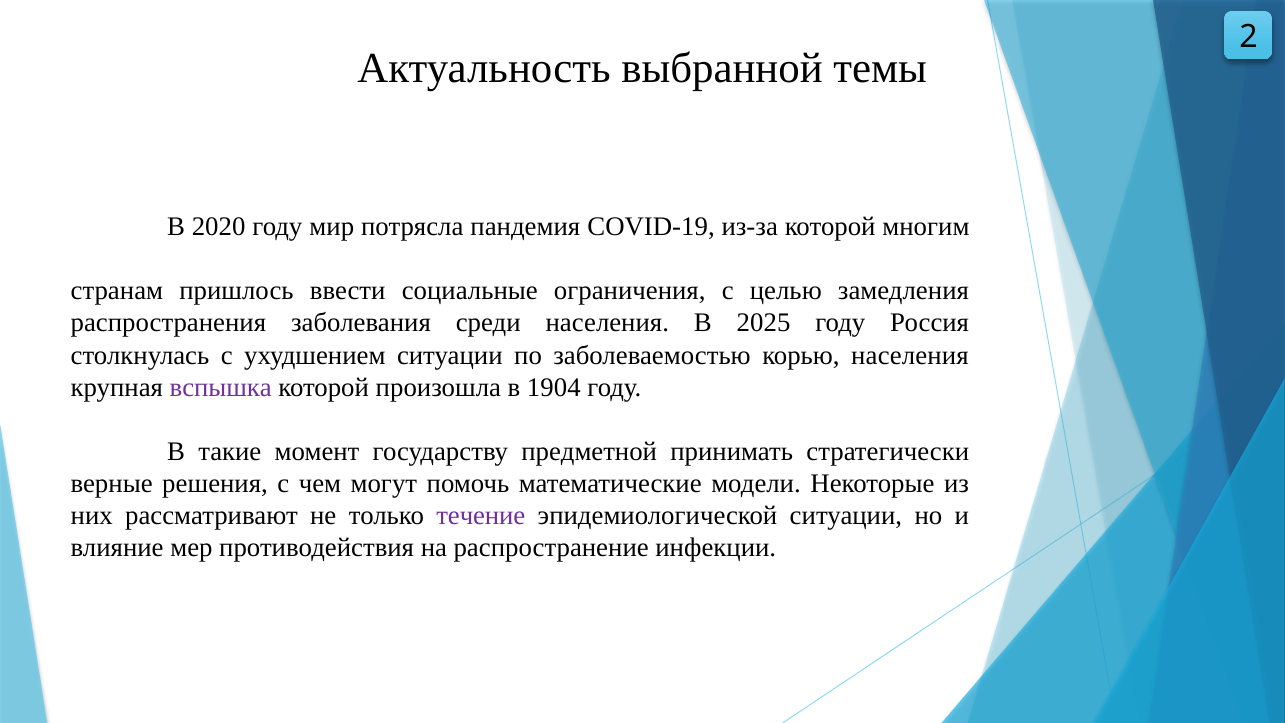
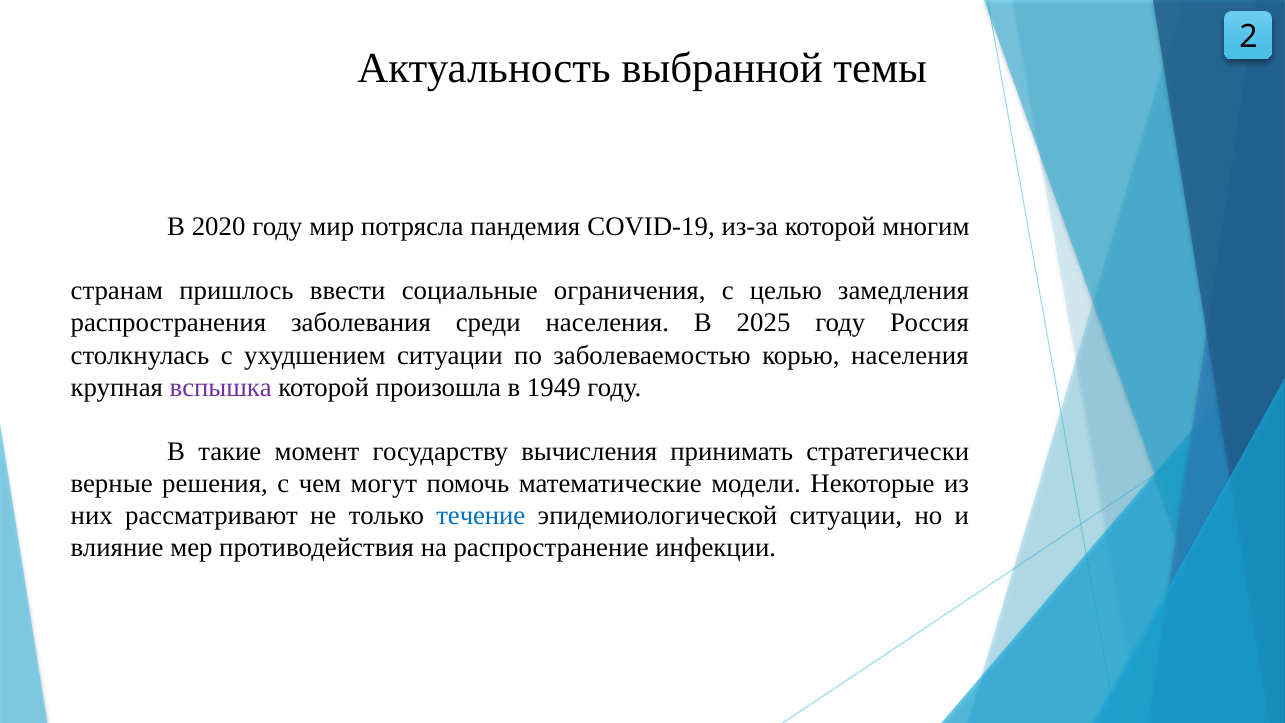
1904: 1904 -> 1949
предметной: предметной -> вычисления
течение colour: purple -> blue
